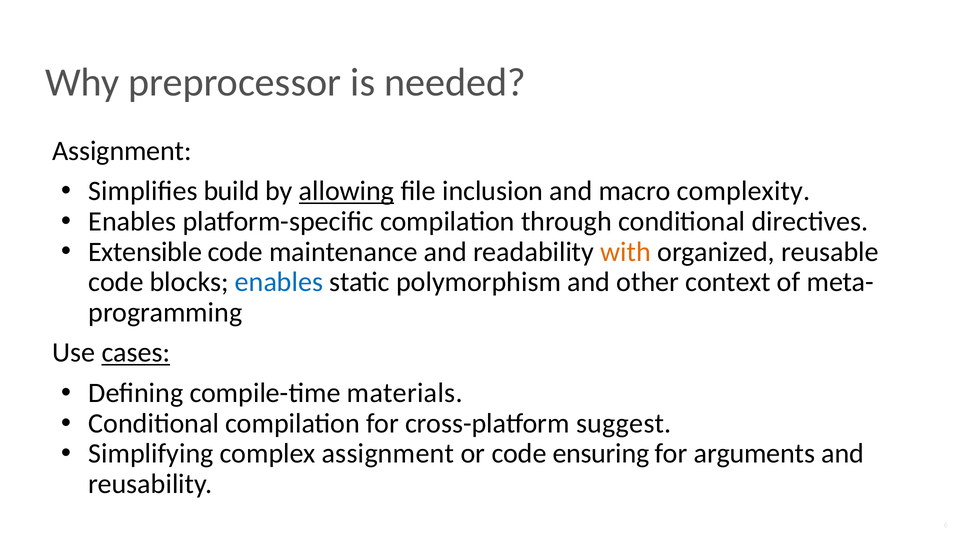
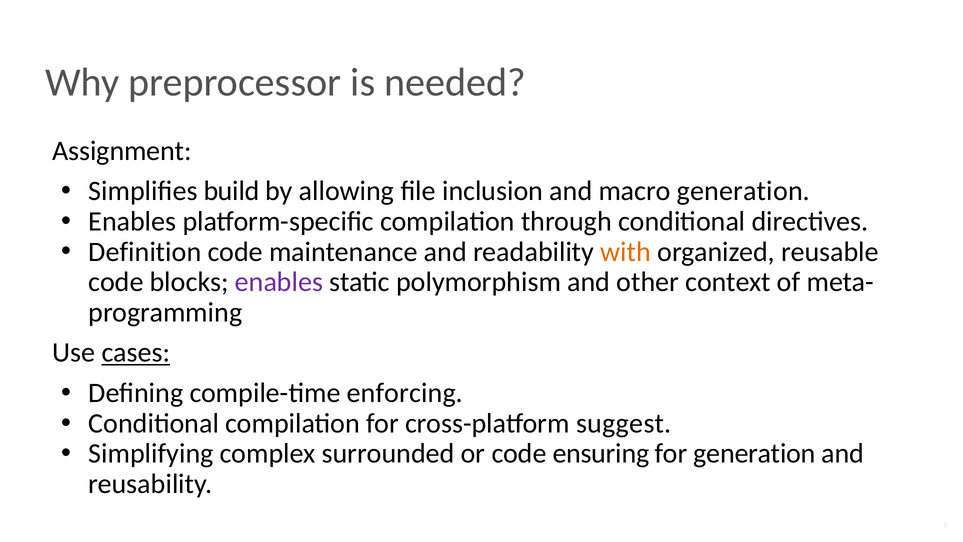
allowing underline: present -> none
macro complexity: complexity -> generation
Extensible: Extensible -> Definition
enables at (279, 282) colour: blue -> purple
materials: materials -> enforcing
complex assignment: assignment -> surrounded
for arguments: arguments -> generation
